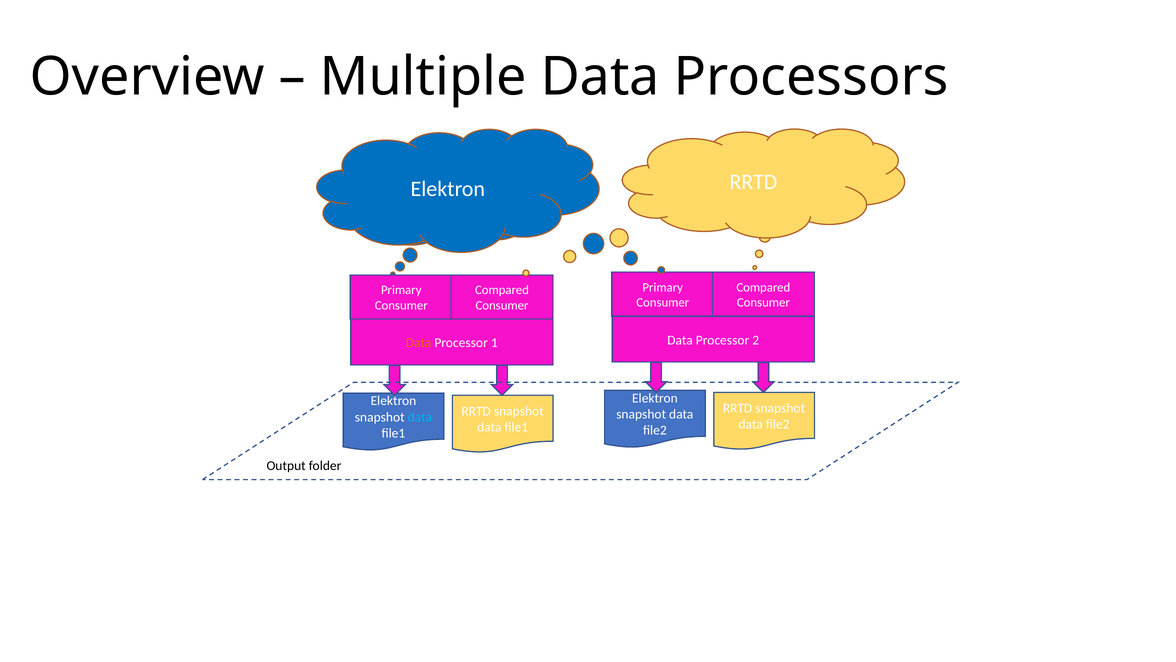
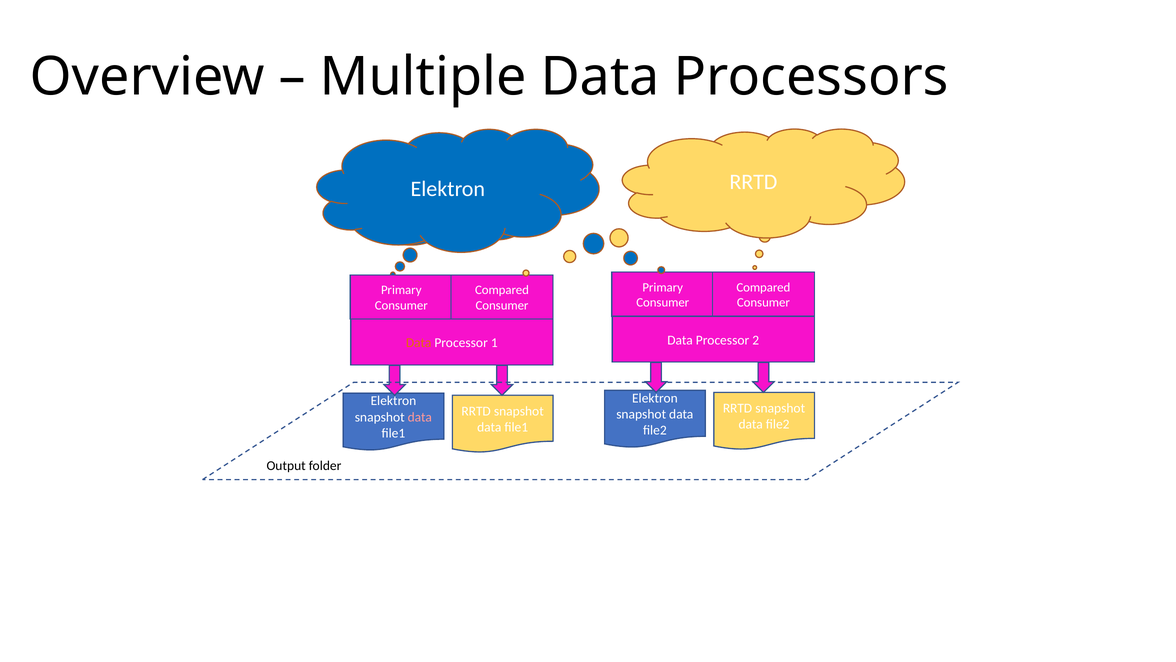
data at (420, 417) colour: light blue -> pink
